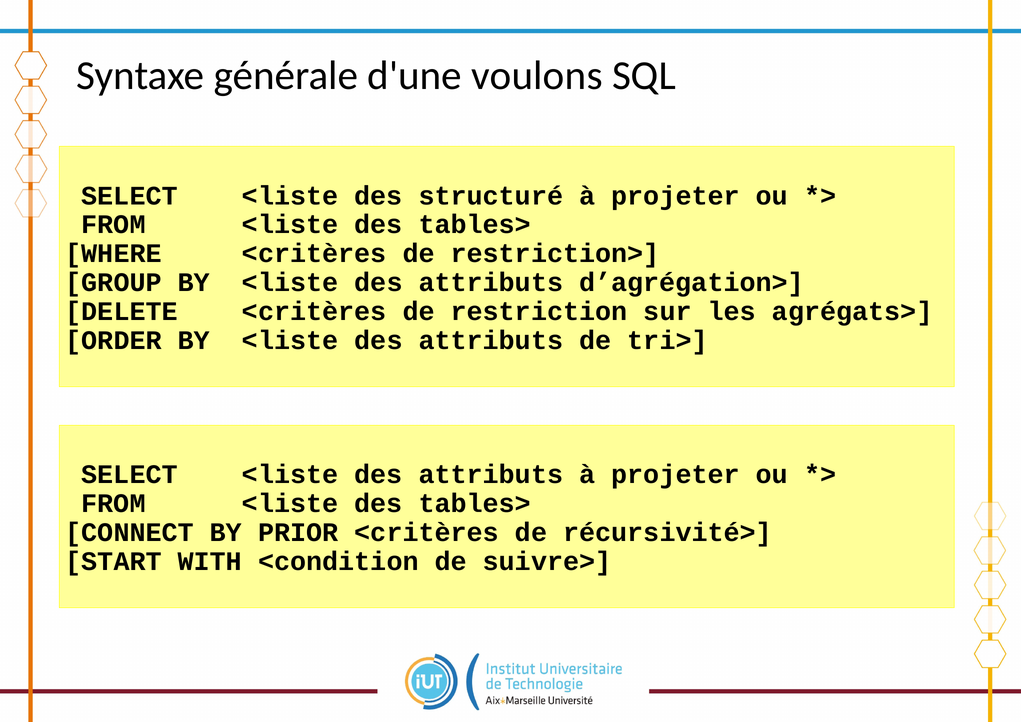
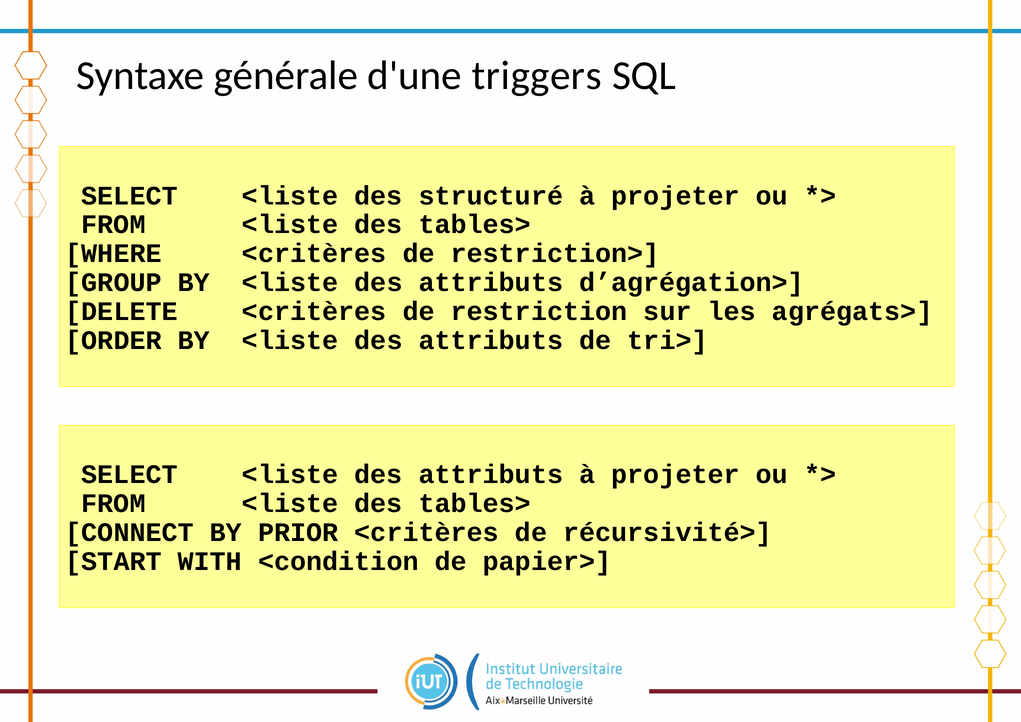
voulons: voulons -> triggers
suivre>: suivre> -> papier>
